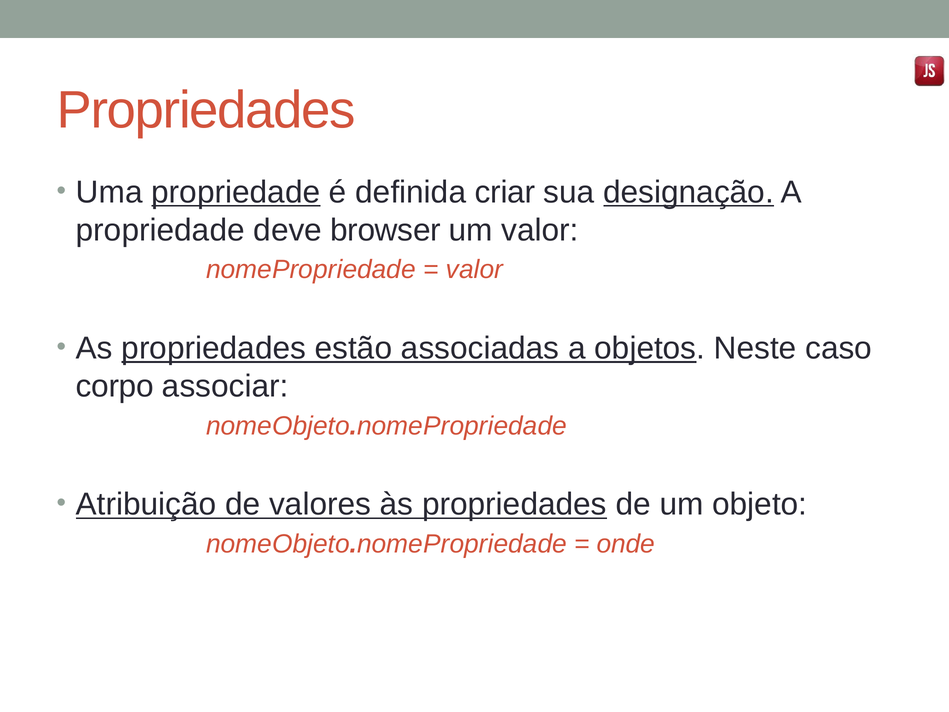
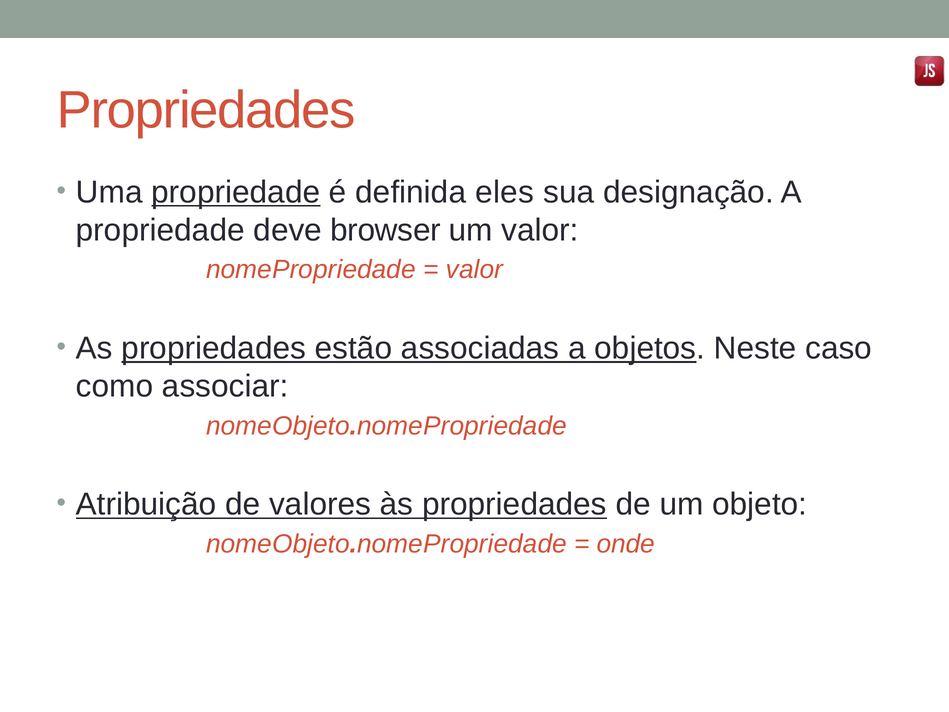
criar: criar -> eles
designação underline: present -> none
corpo: corpo -> como
